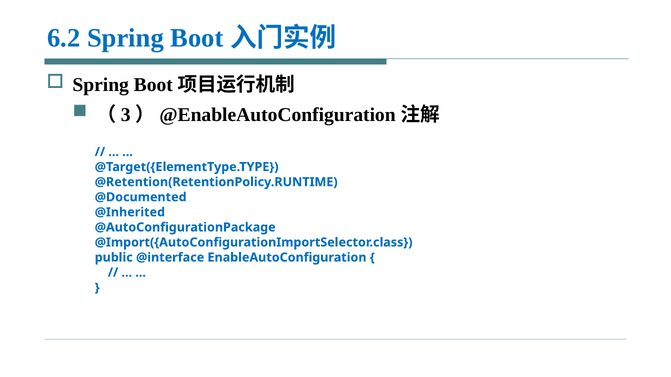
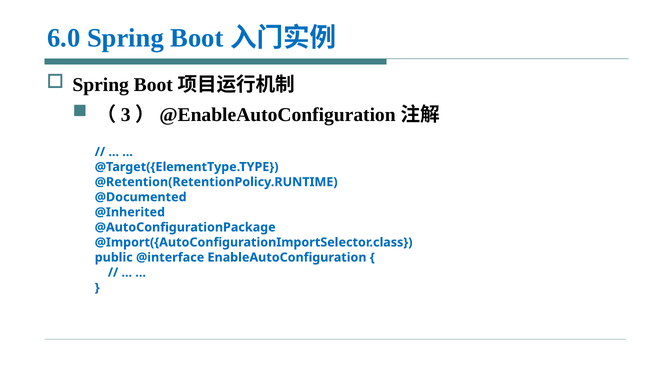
6.2: 6.2 -> 6.0
